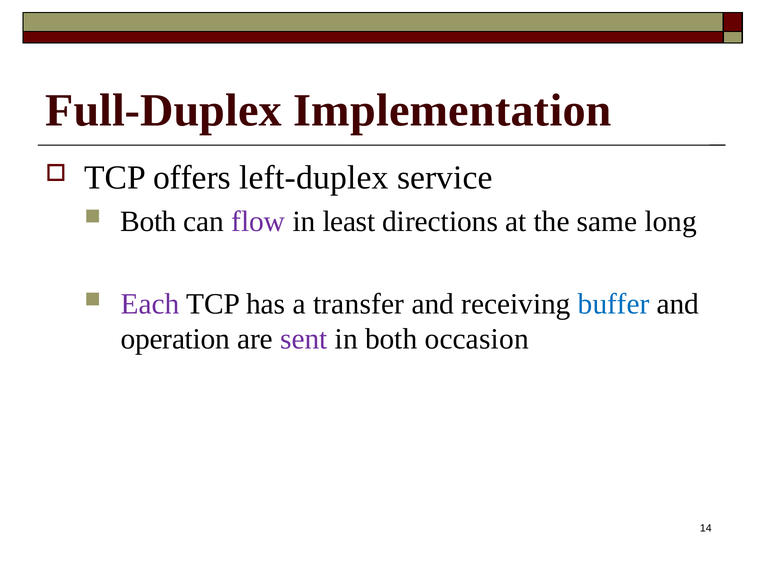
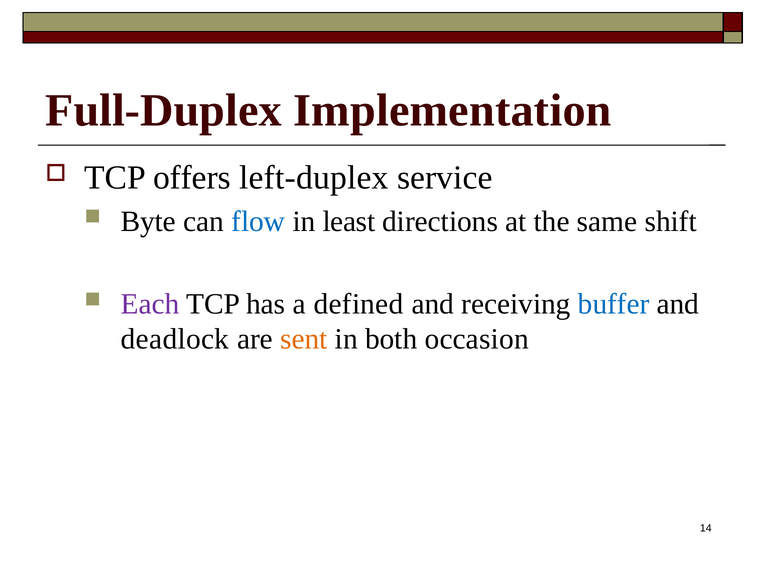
Both at (148, 221): Both -> Byte
flow colour: purple -> blue
long: long -> shift
transfer: transfer -> defined
operation: operation -> deadlock
sent colour: purple -> orange
